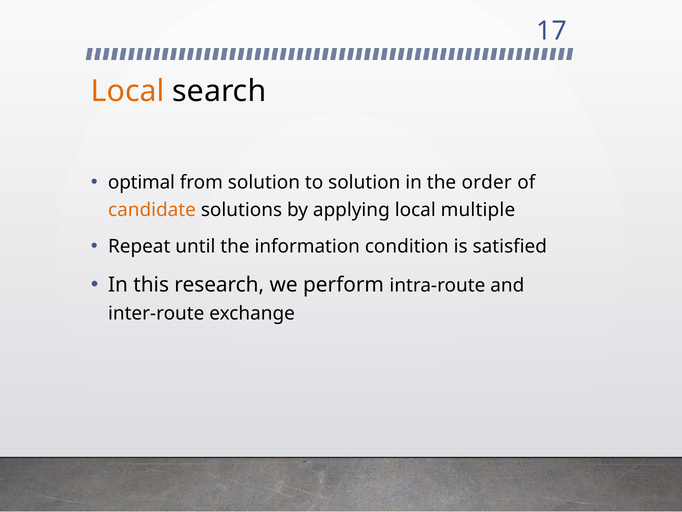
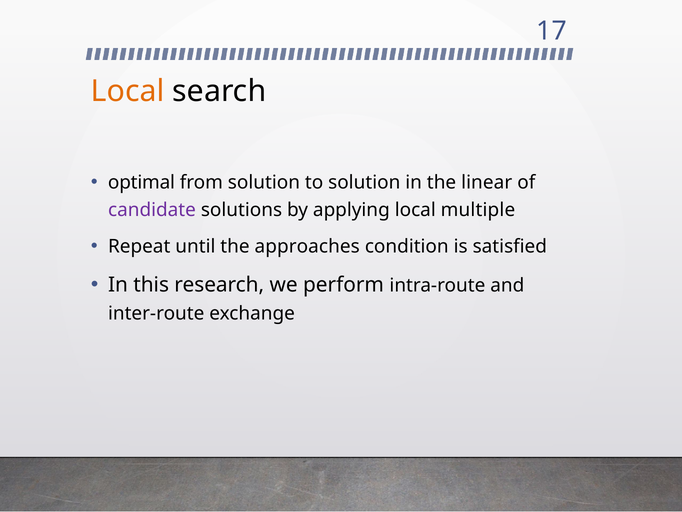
order: order -> linear
candidate colour: orange -> purple
information: information -> approaches
